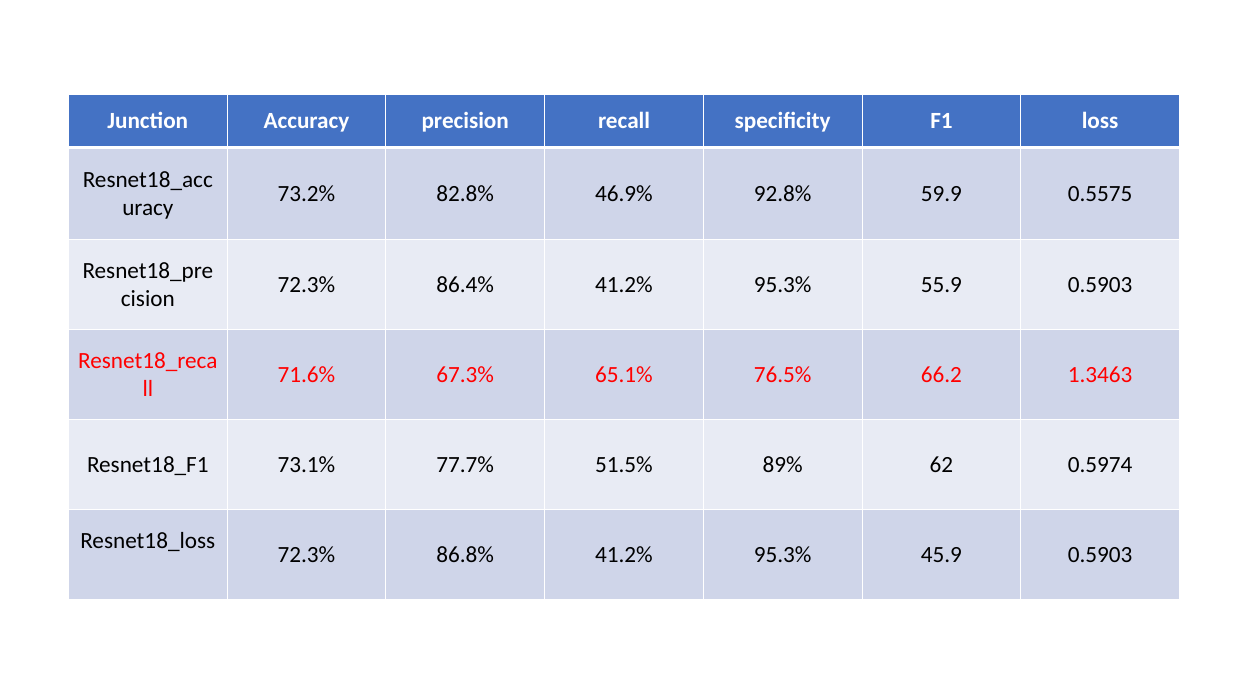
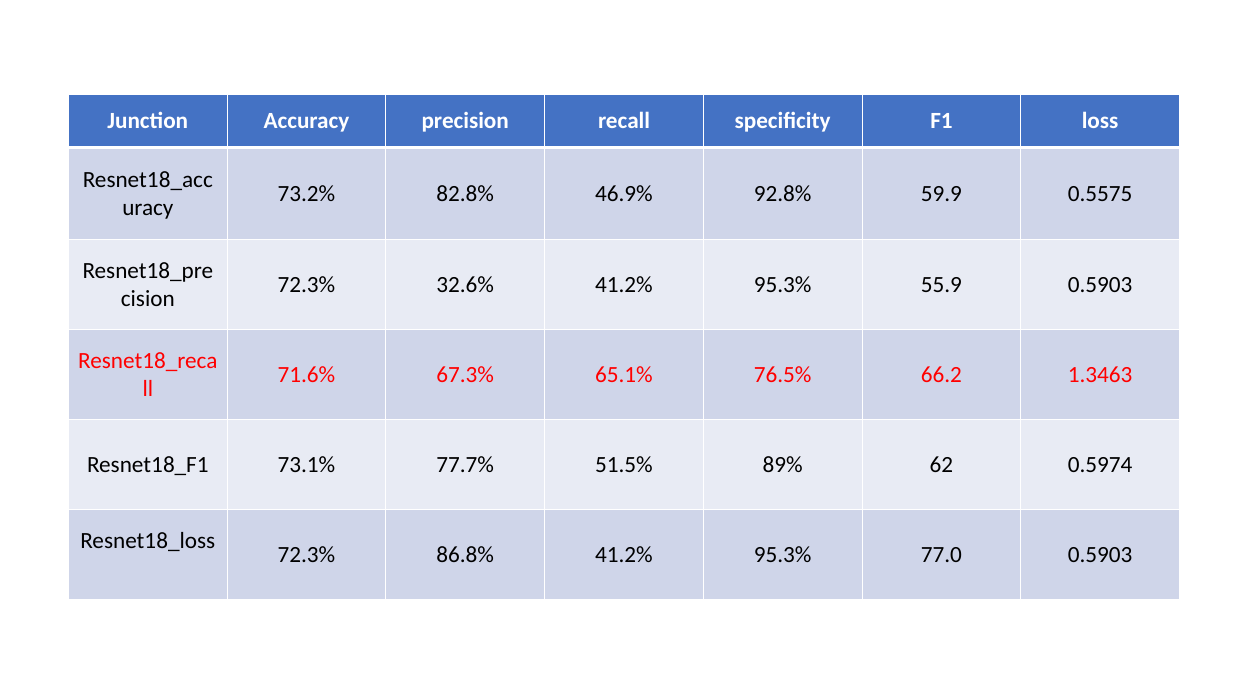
86.4%: 86.4% -> 32.6%
45.9: 45.9 -> 77.0
